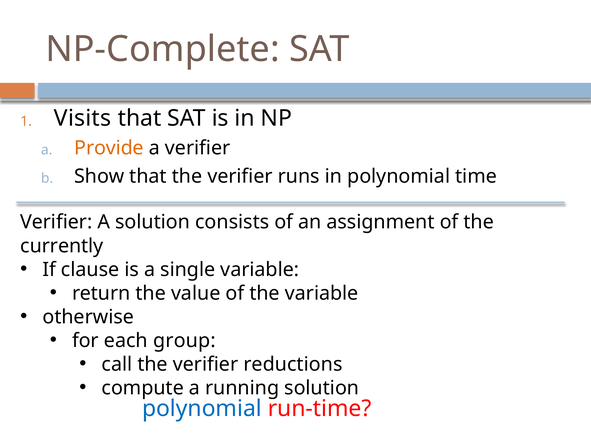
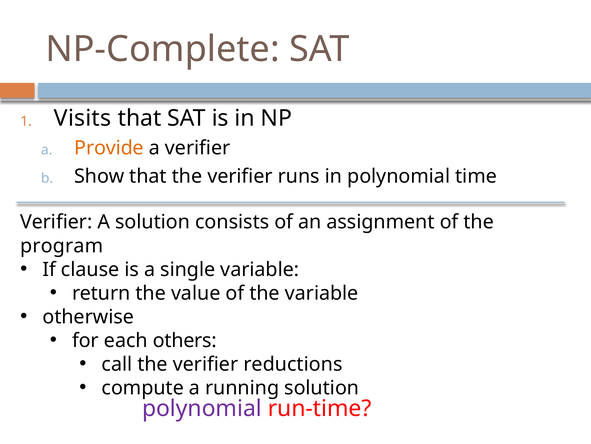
currently: currently -> program
group: group -> others
polynomial at (202, 408) colour: blue -> purple
